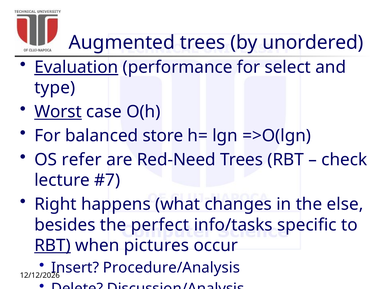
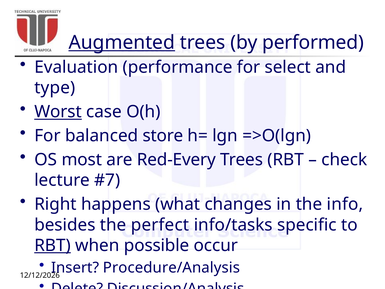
Augmented underline: none -> present
unordered: unordered -> performed
Evaluation underline: present -> none
refer: refer -> most
Red-Need: Red-Need -> Red-Every
else: else -> info
pictures: pictures -> possible
